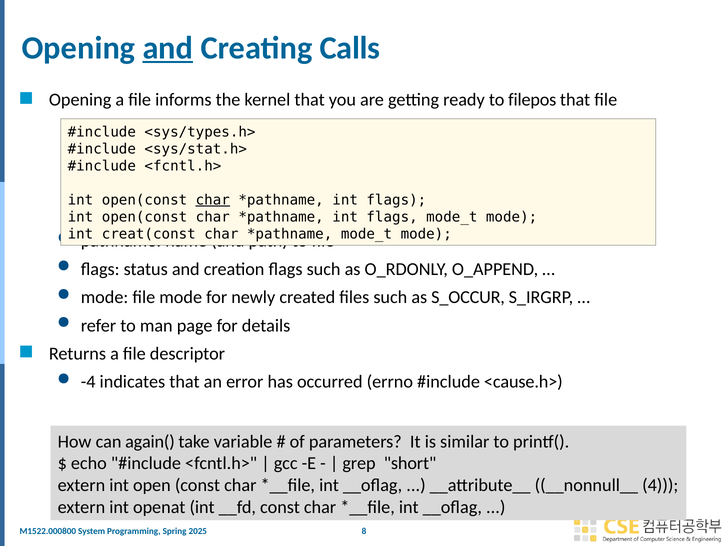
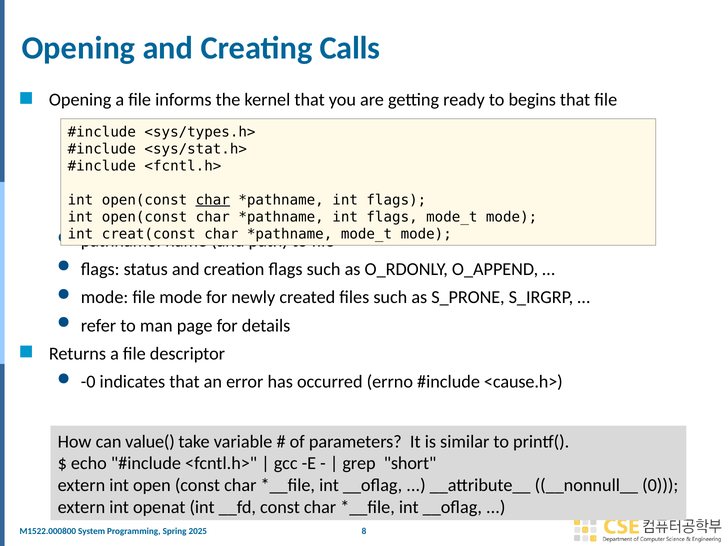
and at (168, 48) underline: present -> none
filepos: filepos -> begins
S_OCCUR: S_OCCUR -> S_PRONE
-4: -4 -> -0
again(: again( -> value(
4: 4 -> 0
